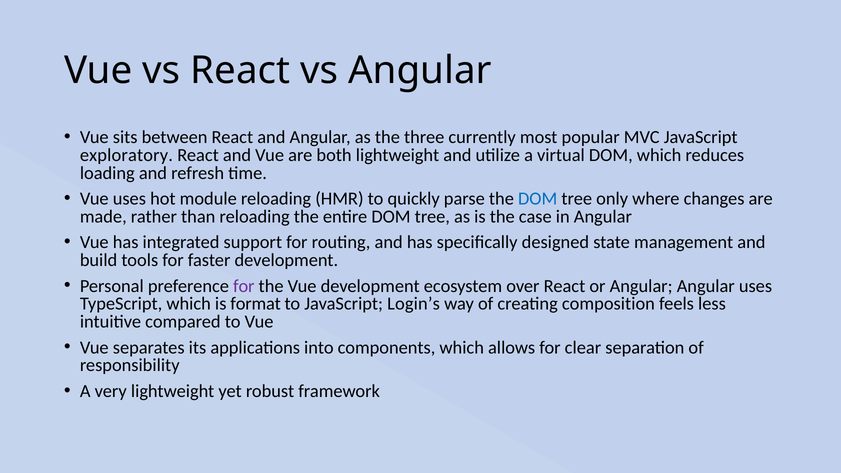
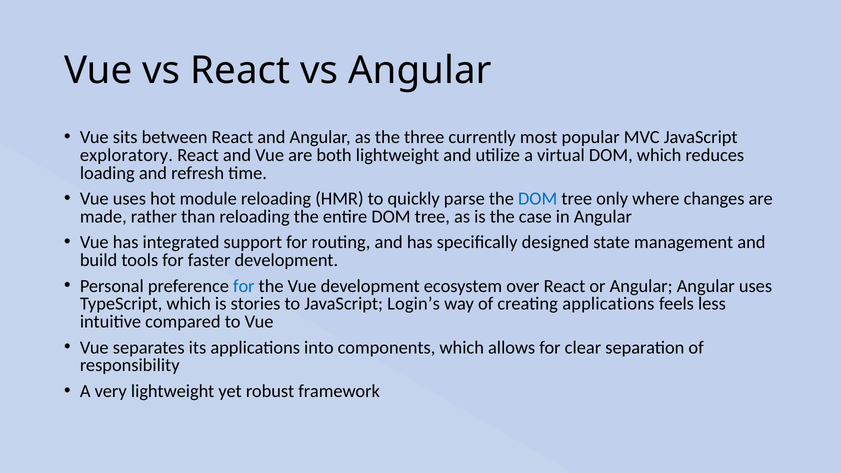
for at (244, 286) colour: purple -> blue
format: format -> stories
creating composition: composition -> applications
